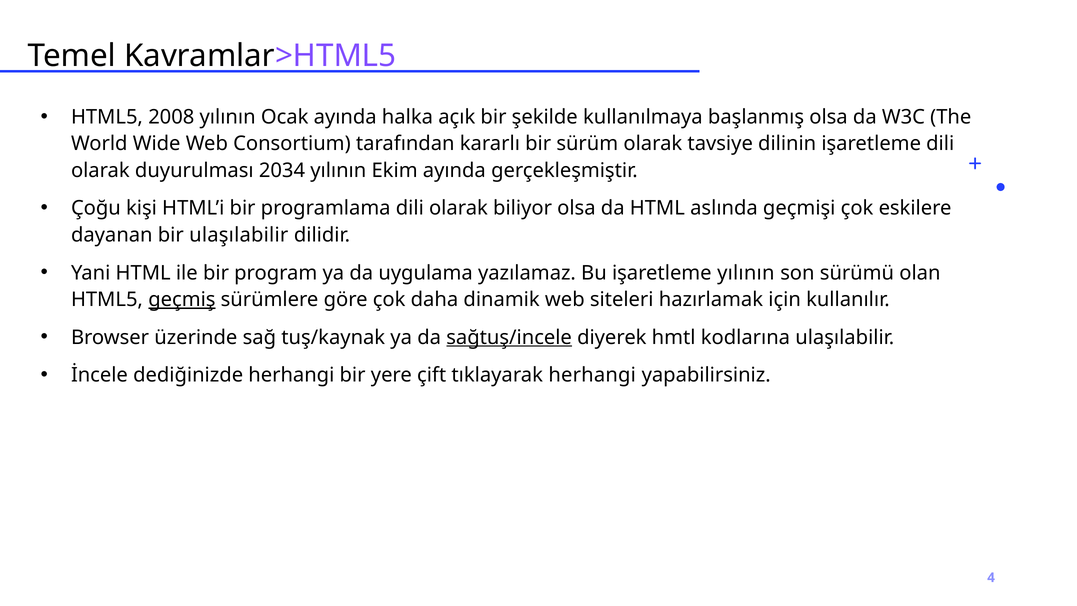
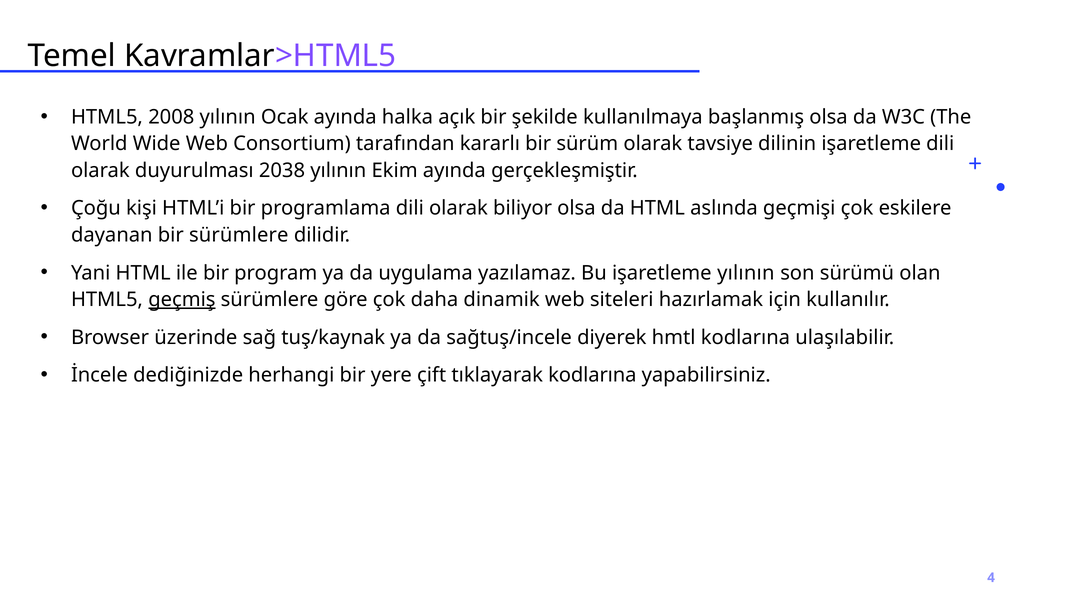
2034: 2034 -> 2038
bir ulaşılabilir: ulaşılabilir -> sürümlere
sağtuş/incele underline: present -> none
tıklayarak herhangi: herhangi -> kodlarına
